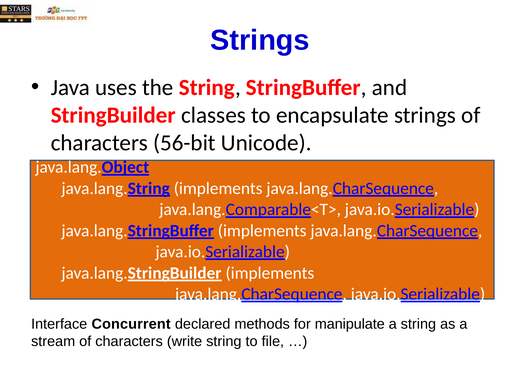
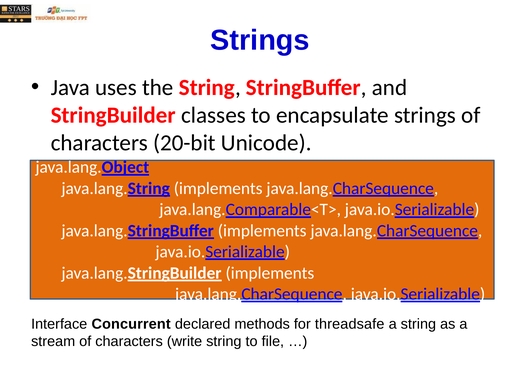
56-bit: 56-bit -> 20-bit
manipulate: manipulate -> threadsafe
